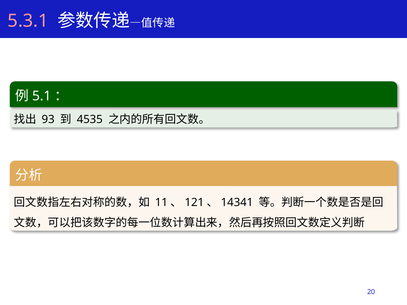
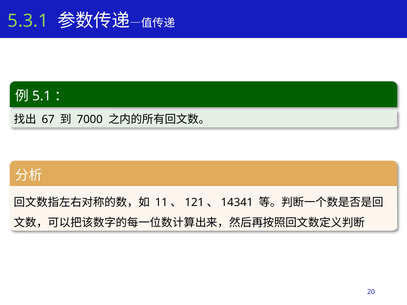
5.3.1 colour: pink -> light green
93: 93 -> 67
4535: 4535 -> 7000
